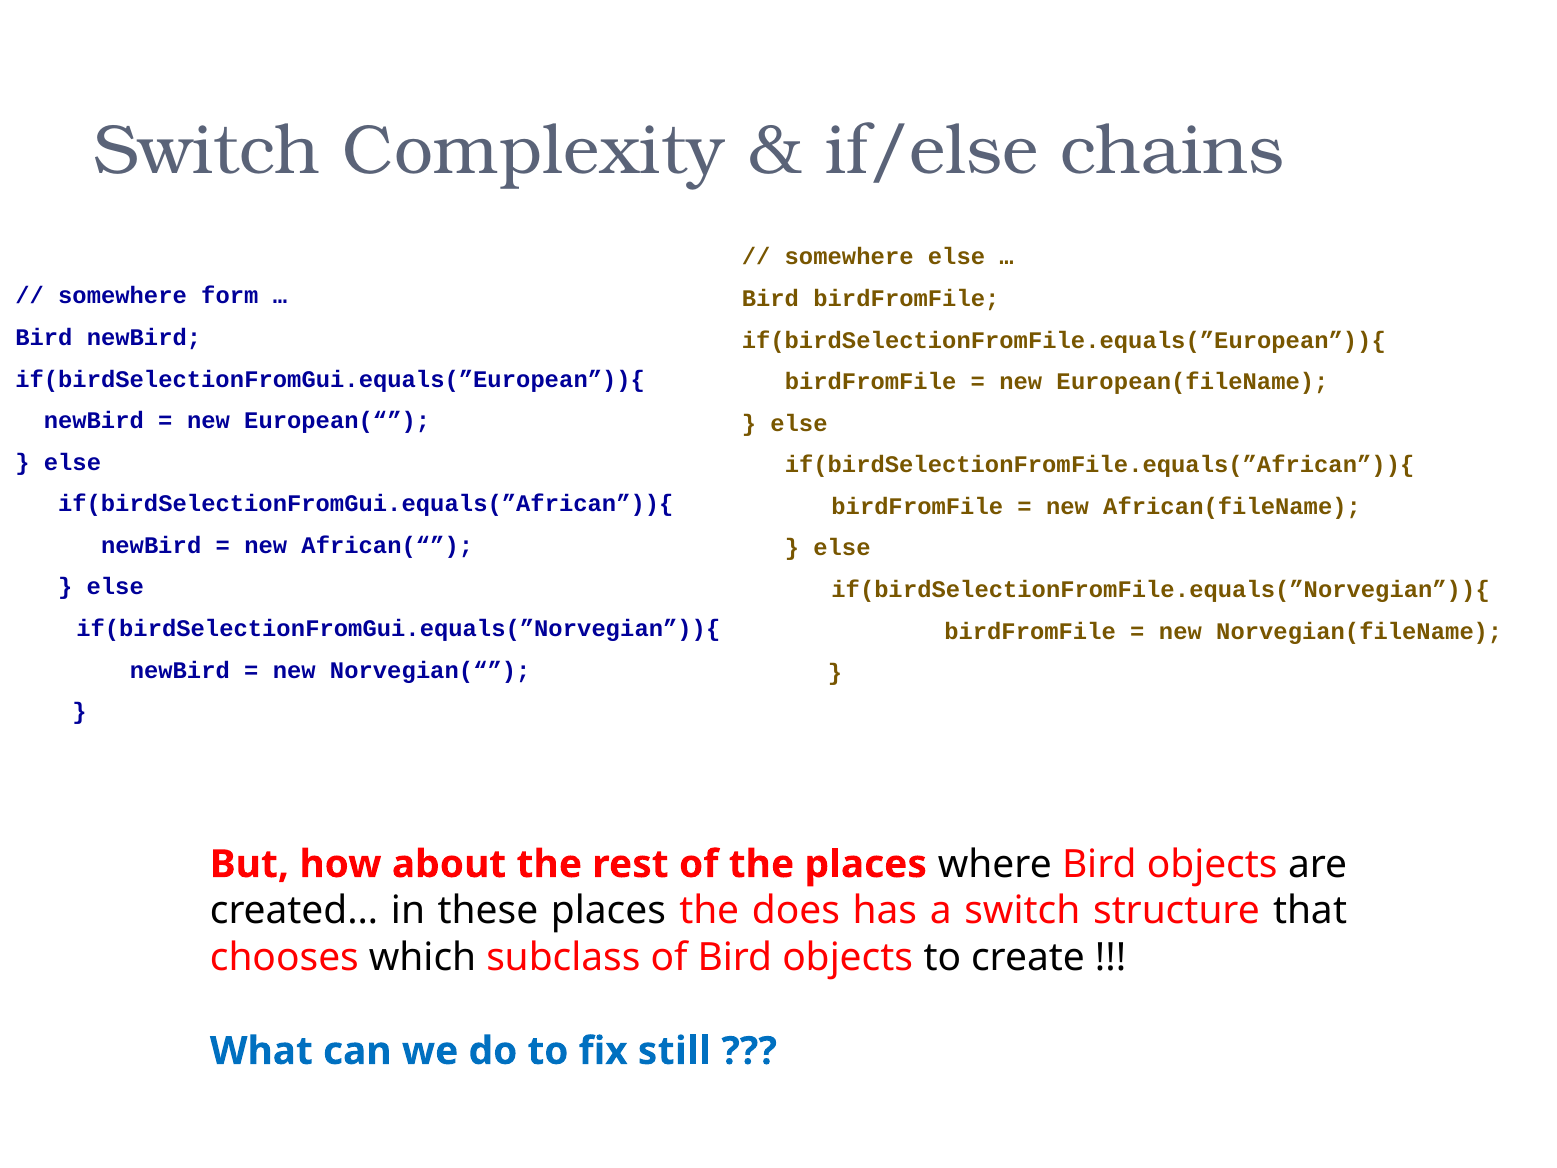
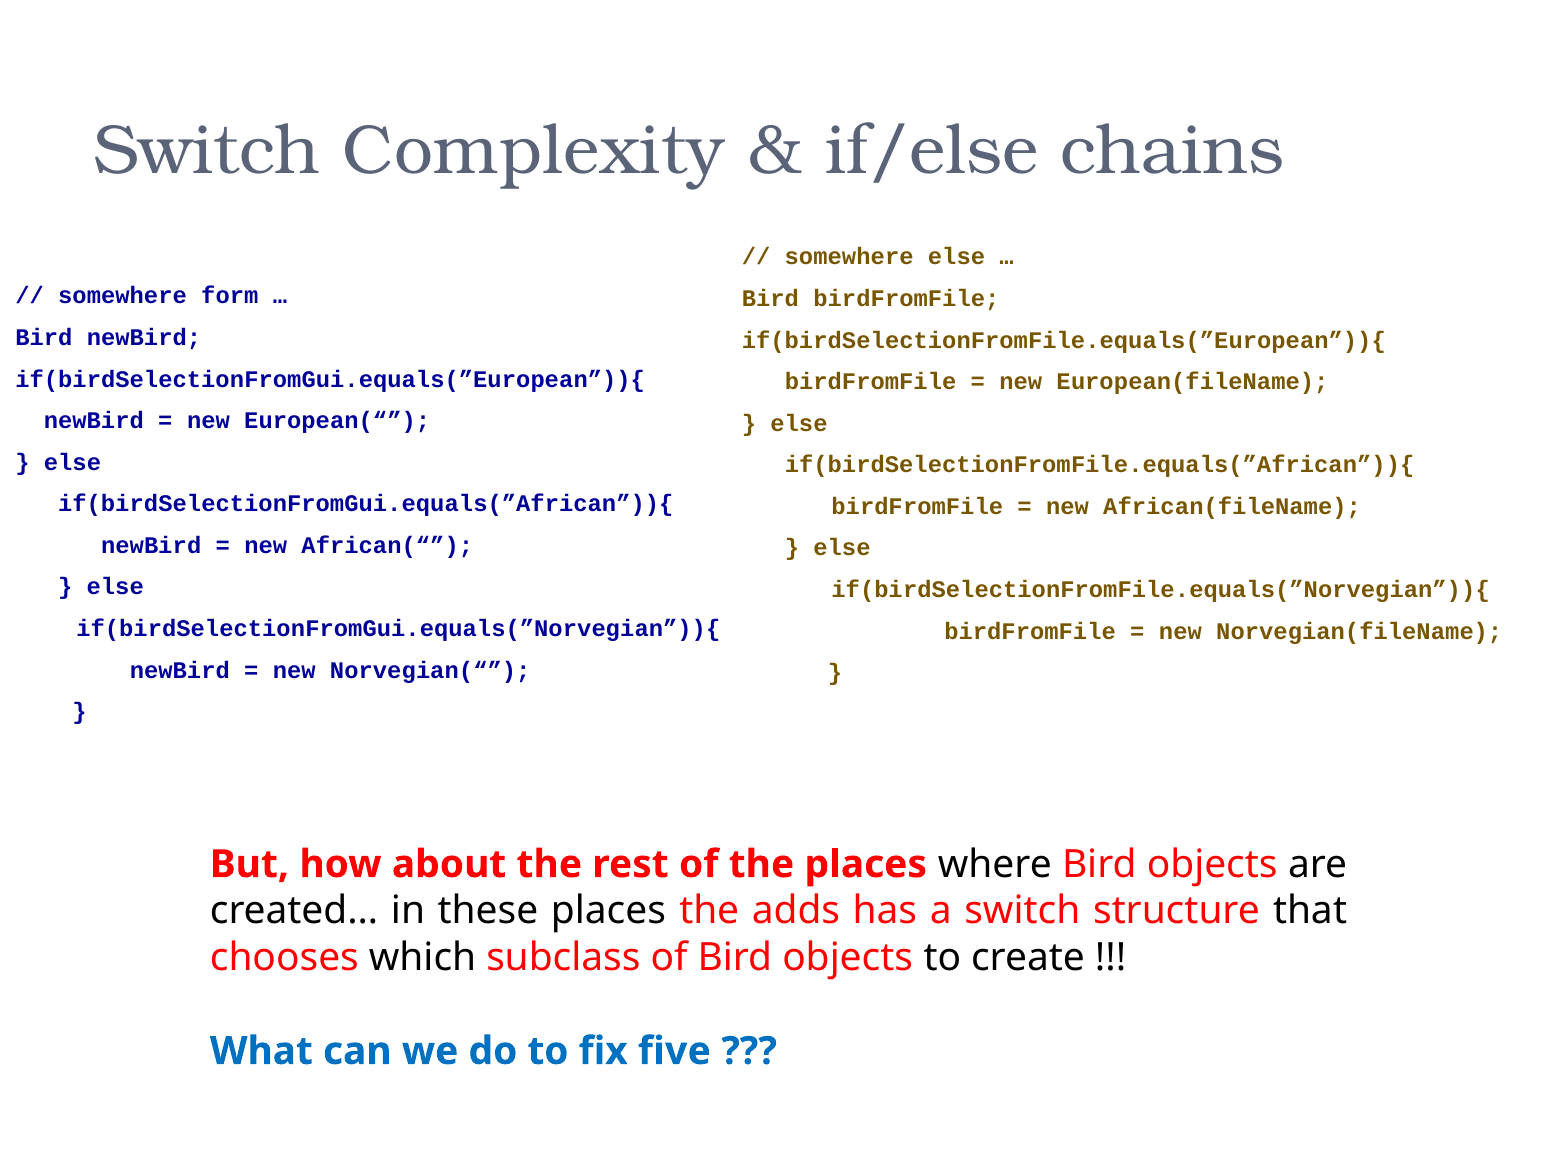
does: does -> adds
still: still -> five
